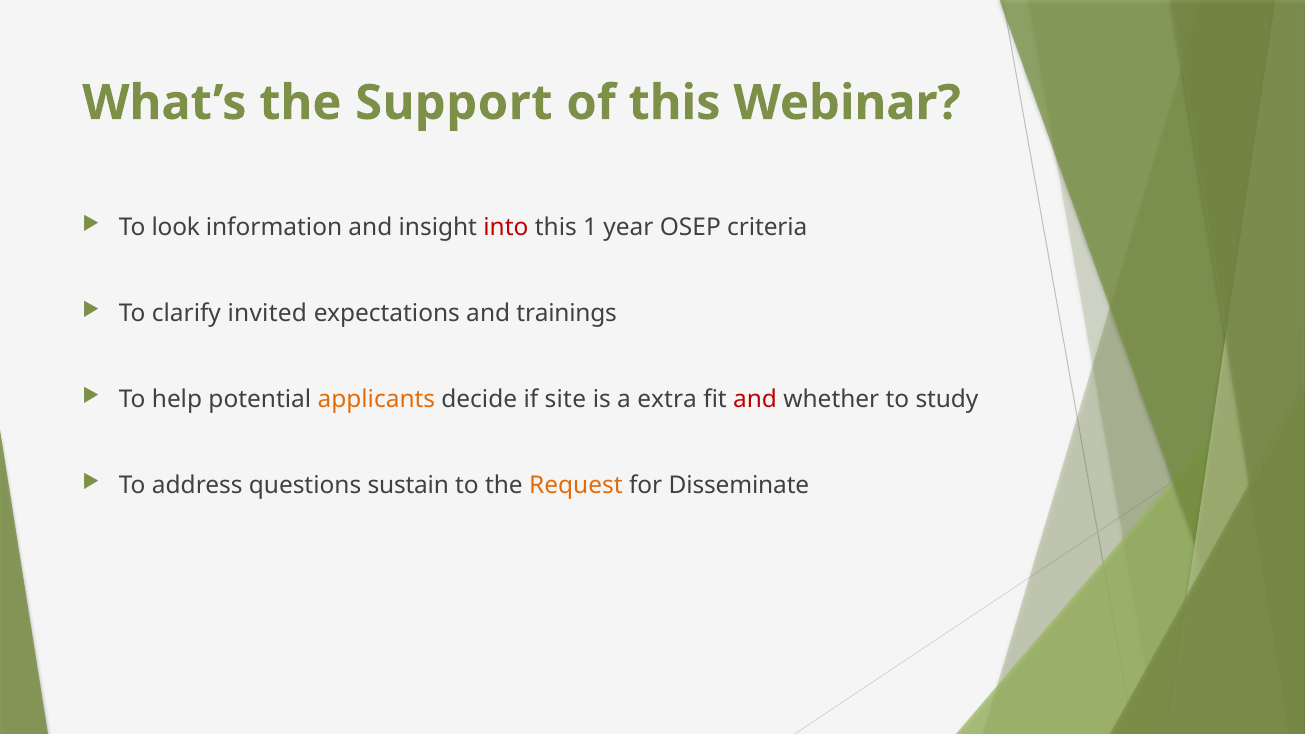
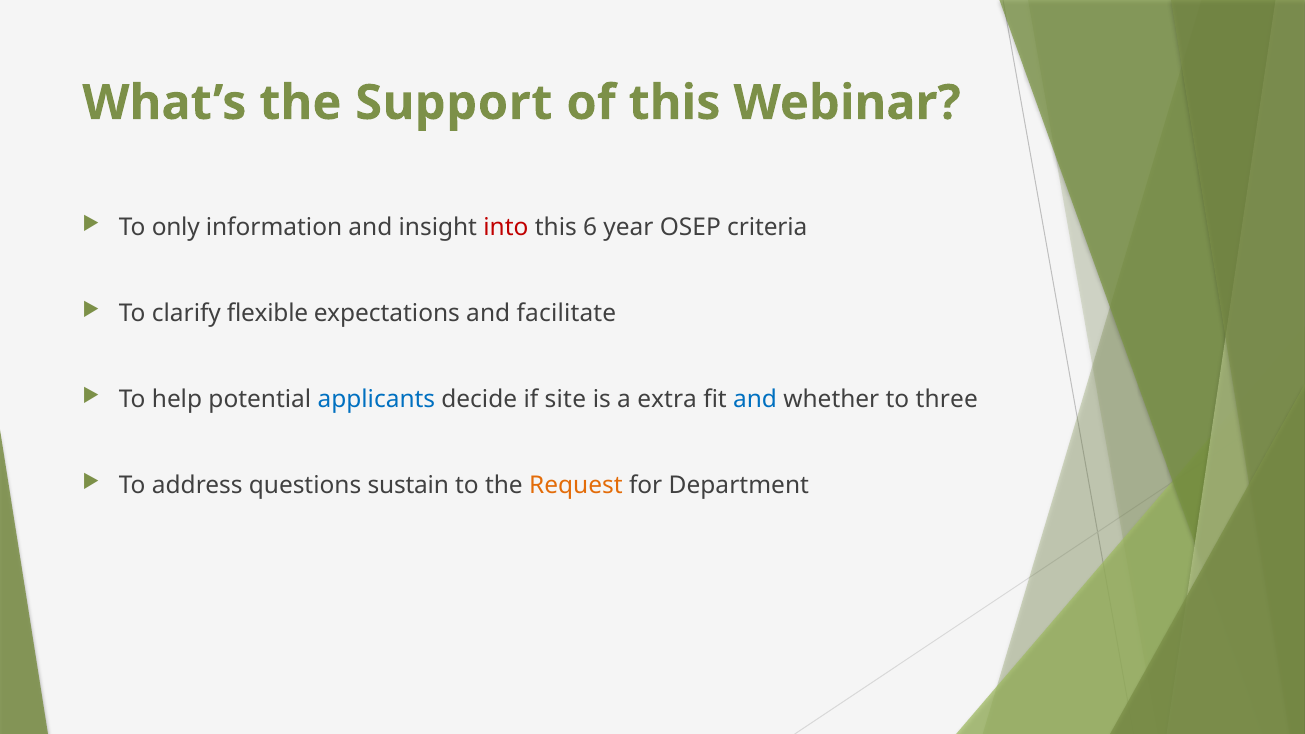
look: look -> only
1: 1 -> 6
invited: invited -> flexible
trainings: trainings -> facilitate
applicants colour: orange -> blue
and at (755, 400) colour: red -> blue
study: study -> three
Disseminate: Disseminate -> Department
